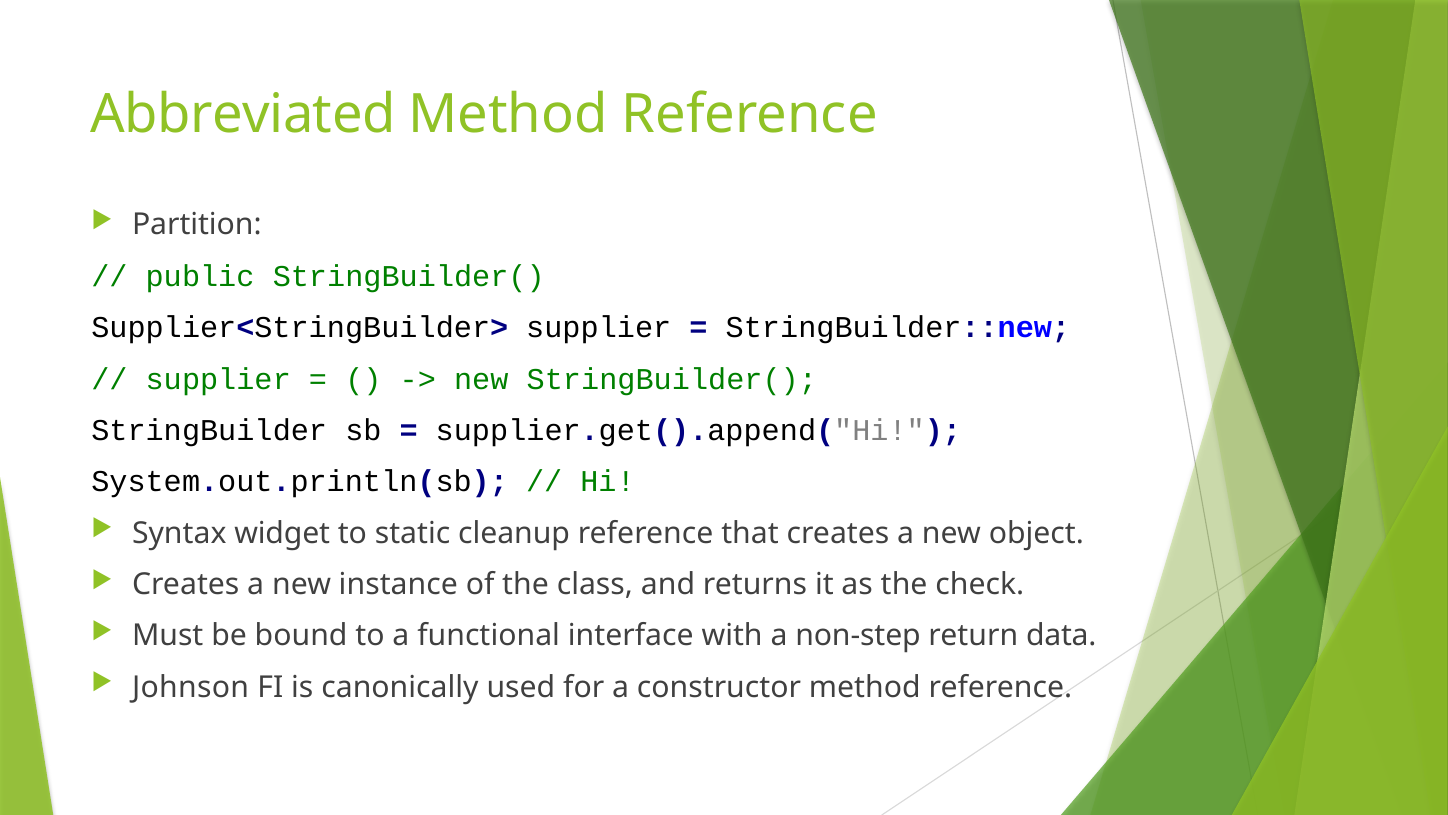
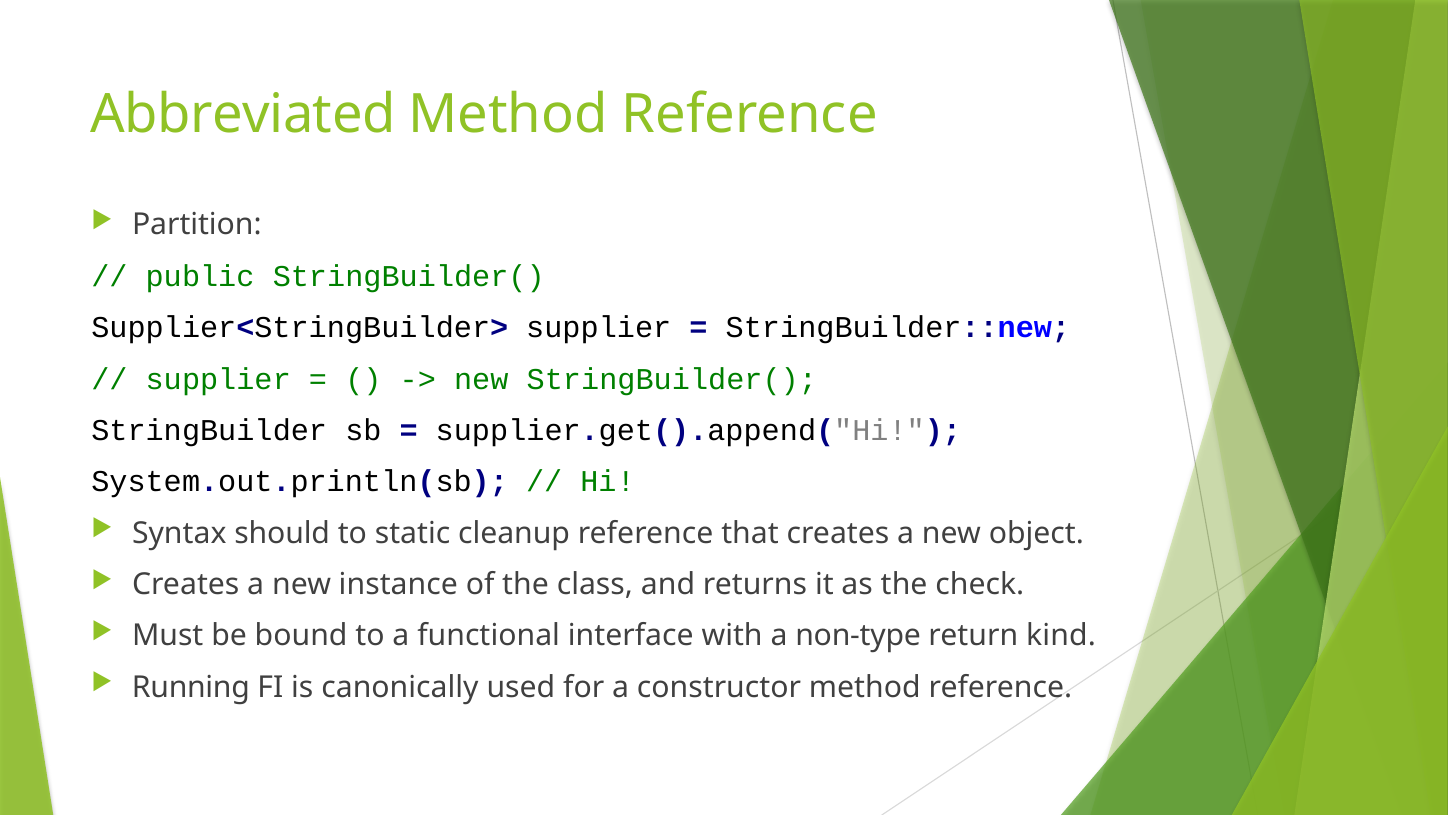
widget: widget -> should
non-step: non-step -> non-type
data: data -> kind
Johnson: Johnson -> Running
